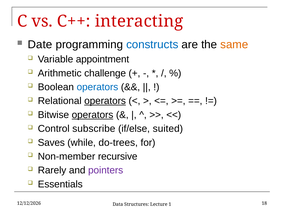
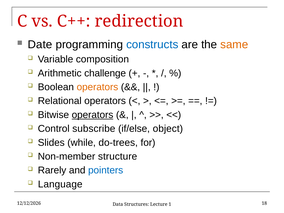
interacting: interacting -> redirection
appointment: appointment -> composition
operators at (97, 87) colour: blue -> orange
operators at (105, 101) underline: present -> none
suited: suited -> object
Saves: Saves -> Slides
recursive: recursive -> structure
pointers colour: purple -> blue
Essentials: Essentials -> Language
